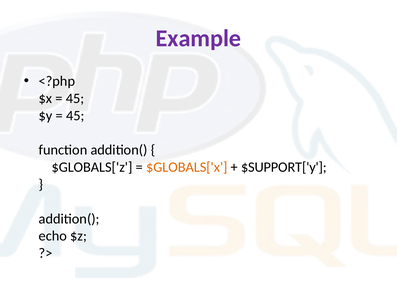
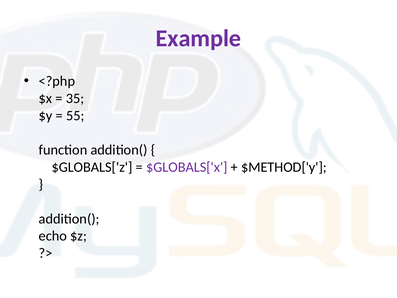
45 at (75, 98): 45 -> 35
45 at (75, 115): 45 -> 55
$GLOBALS['x colour: orange -> purple
$SUPPORT['y: $SUPPORT['y -> $METHOD['y
